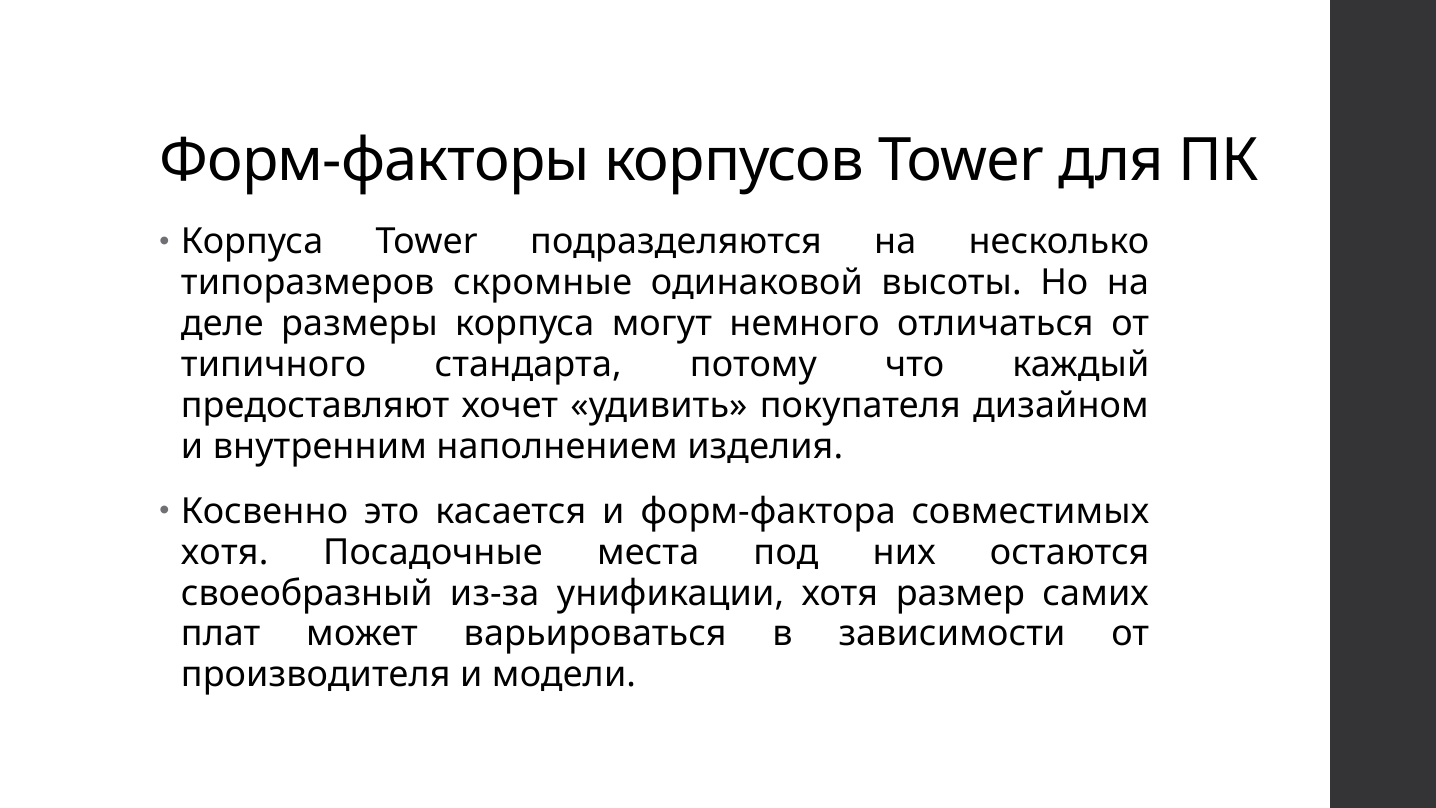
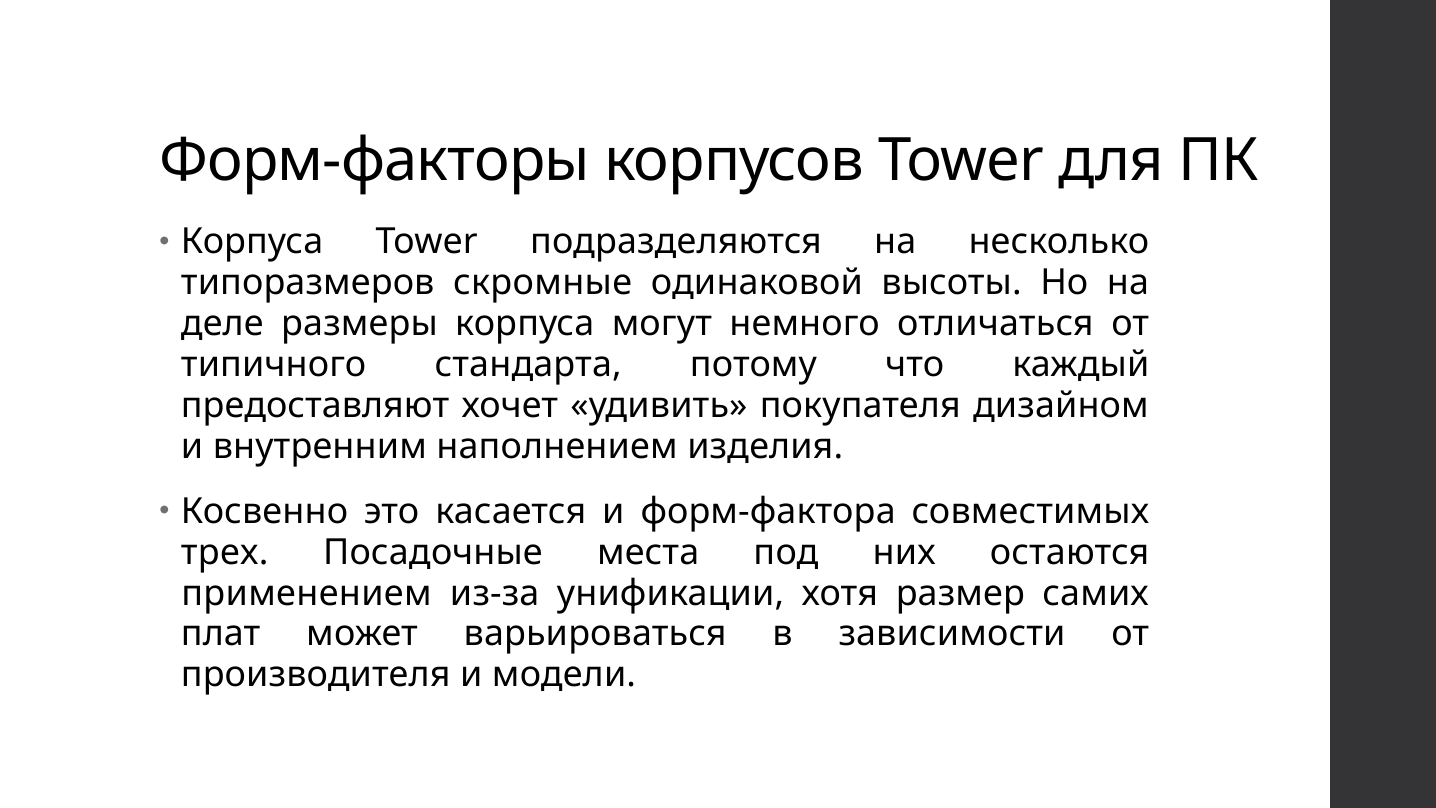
хотя at (225, 552): хотя -> трех
своеобразный: своеобразный -> применением
